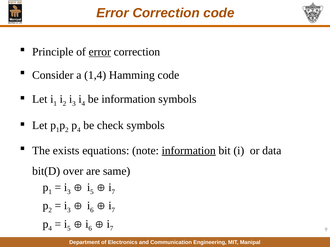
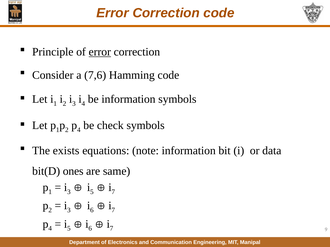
1,4: 1,4 -> 7,6
information at (189, 151) underline: present -> none
over: over -> ones
